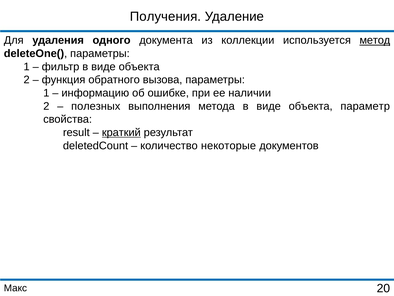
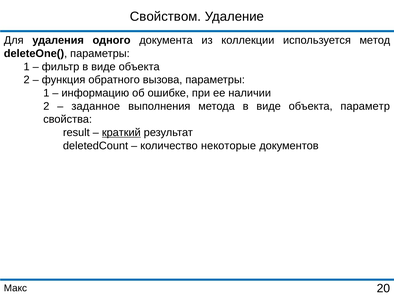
Получения: Получения -> Свойством
метод underline: present -> none
полезных: полезных -> заданное
